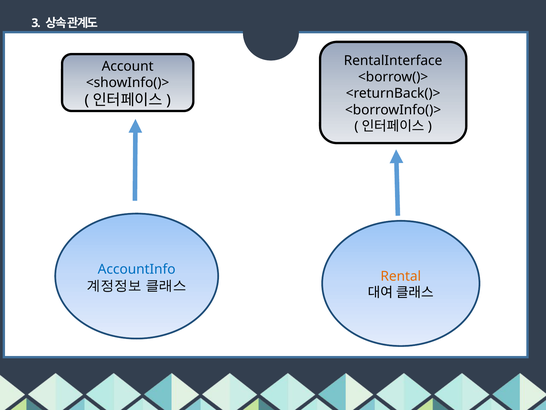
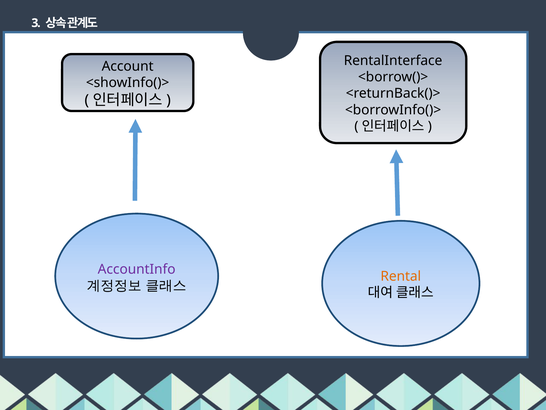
AccountInfo colour: blue -> purple
